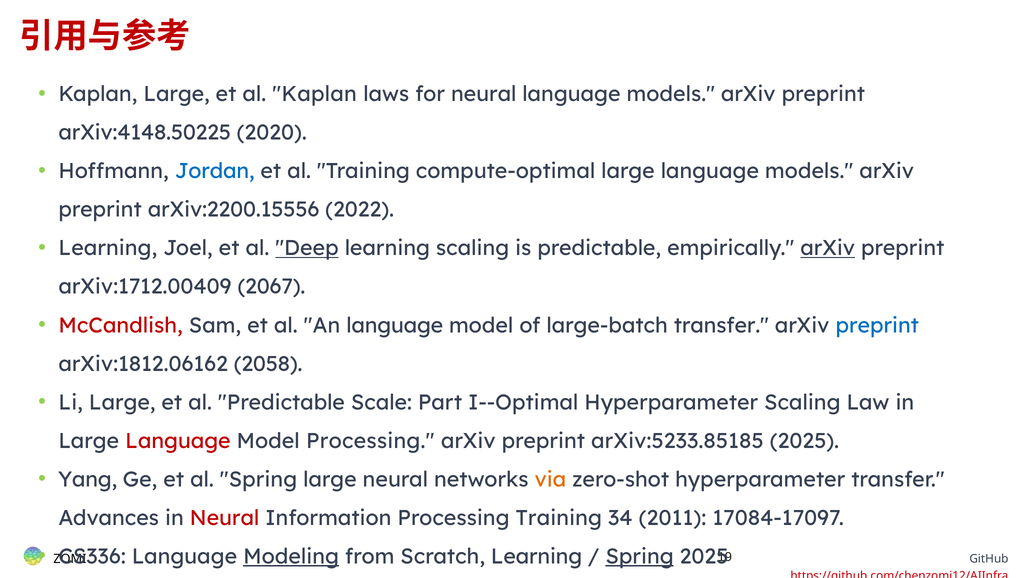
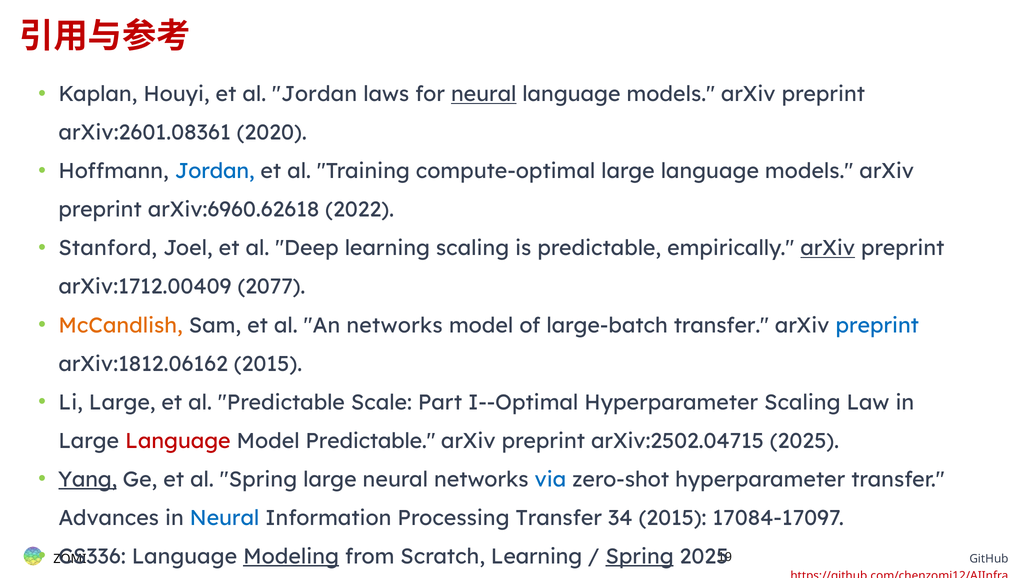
Kaplan Large: Large -> Houyi
al Kaplan: Kaplan -> Jordan
neural at (484, 94) underline: none -> present
arXiv:4148.50225: arXiv:4148.50225 -> arXiv:2601.08361
arXiv:2200.15556: arXiv:2200.15556 -> arXiv:6960.62618
Learning at (108, 248): Learning -> Stanford
Deep underline: present -> none
2067: 2067 -> 2077
McCandlish colour: red -> orange
An language: language -> networks
arXiv:1812.06162 2058: 2058 -> 2015
Model Processing: Processing -> Predictable
arXiv:5233.85185: arXiv:5233.85185 -> arXiv:2502.04715
Yang underline: none -> present
via colour: orange -> blue
Neural at (225, 518) colour: red -> blue
Processing Training: Training -> Transfer
34 2011: 2011 -> 2015
